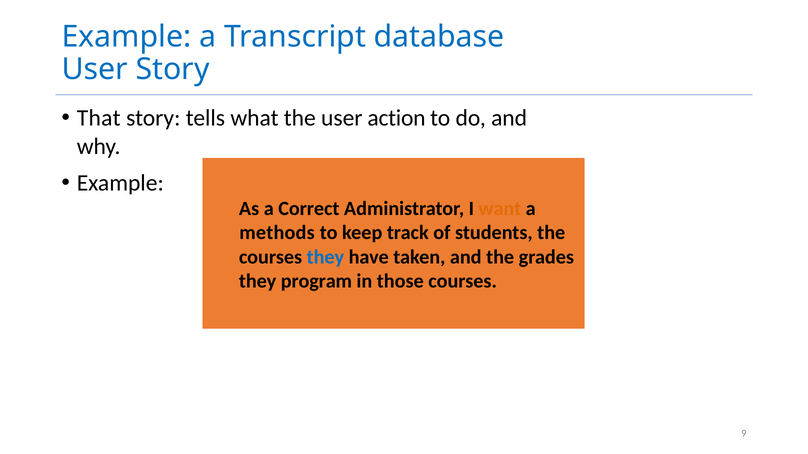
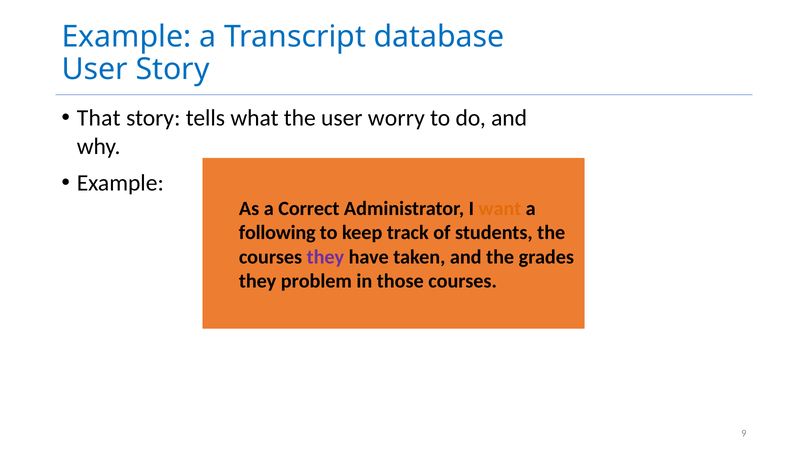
action: action -> worry
methods: methods -> following
they at (325, 257) colour: blue -> purple
program: program -> problem
